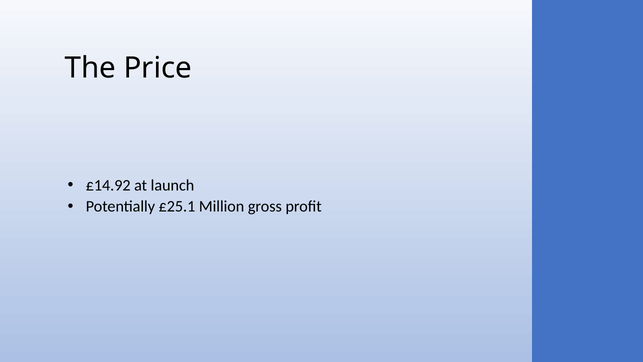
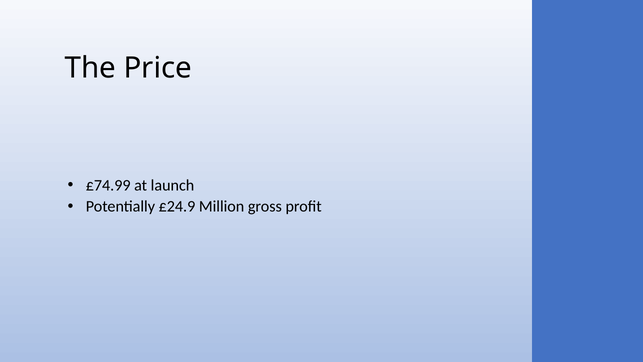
£14.92: £14.92 -> £74.99
£25.1: £25.1 -> £24.9
